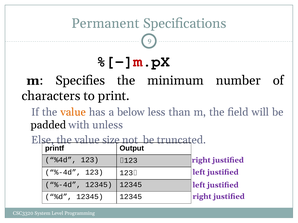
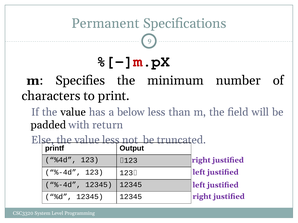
value at (73, 112) colour: orange -> black
unless: unless -> return
value size: size -> less
